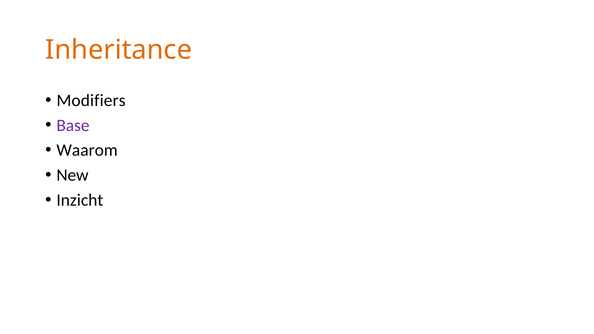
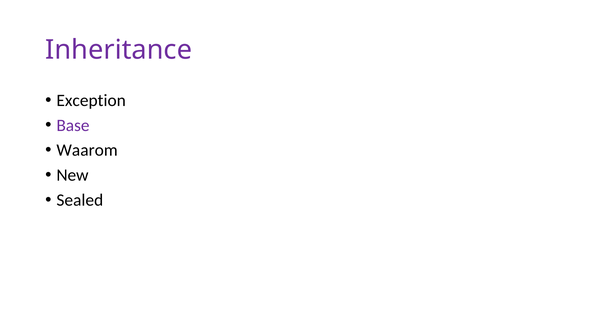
Inheritance colour: orange -> purple
Modifiers: Modifiers -> Exception
Inzicht: Inzicht -> Sealed
